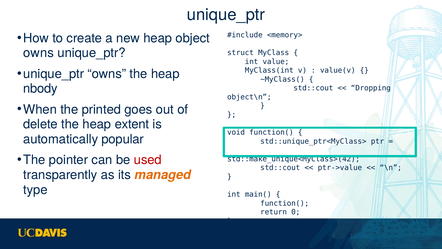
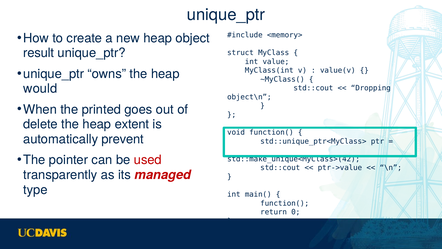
owns at (39, 53): owns -> result
nbody: nbody -> would
popular: popular -> prevent
managed colour: orange -> red
